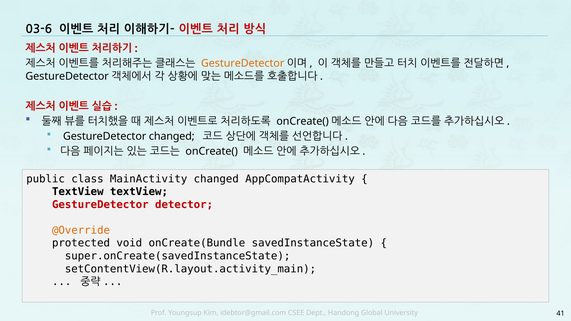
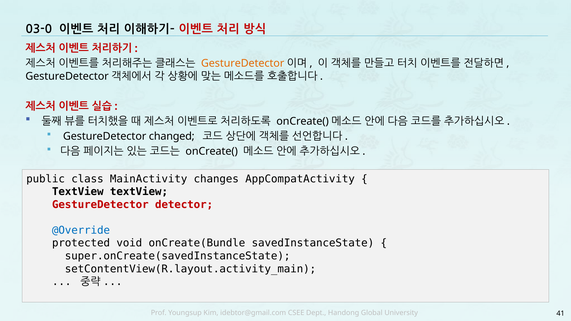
03-6: 03-6 -> 03-0
MainActivity changed: changed -> changes
@Override colour: orange -> blue
